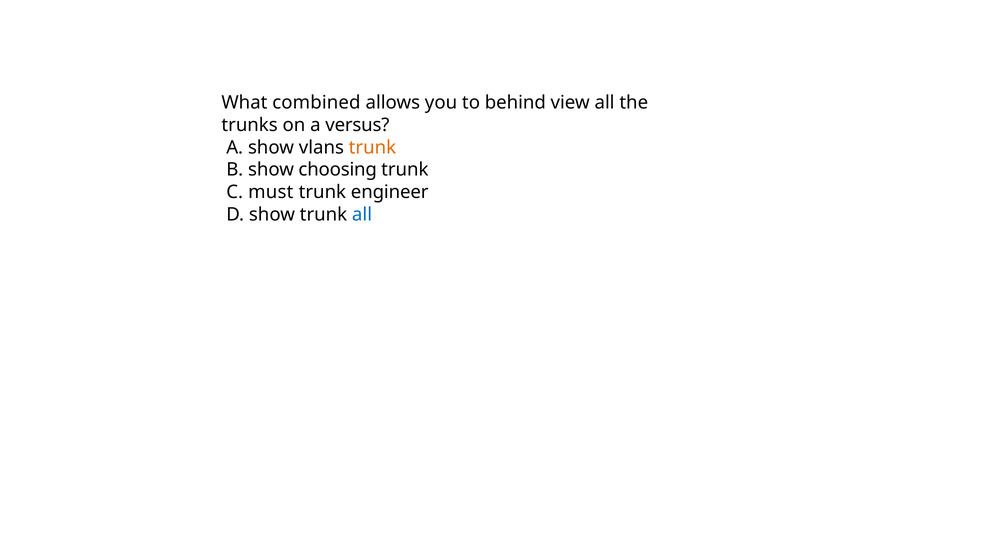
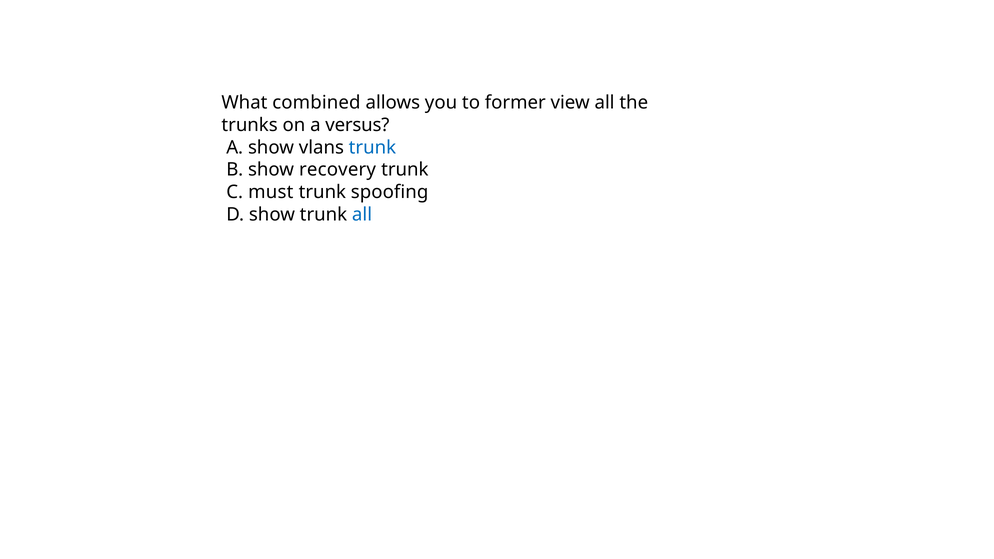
behind: behind -> former
trunk at (372, 147) colour: orange -> blue
choosing: choosing -> recovery
engineer: engineer -> spoofing
